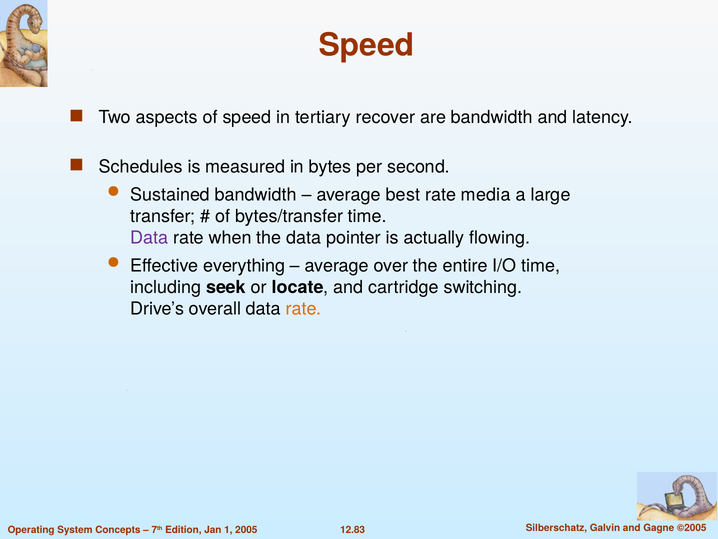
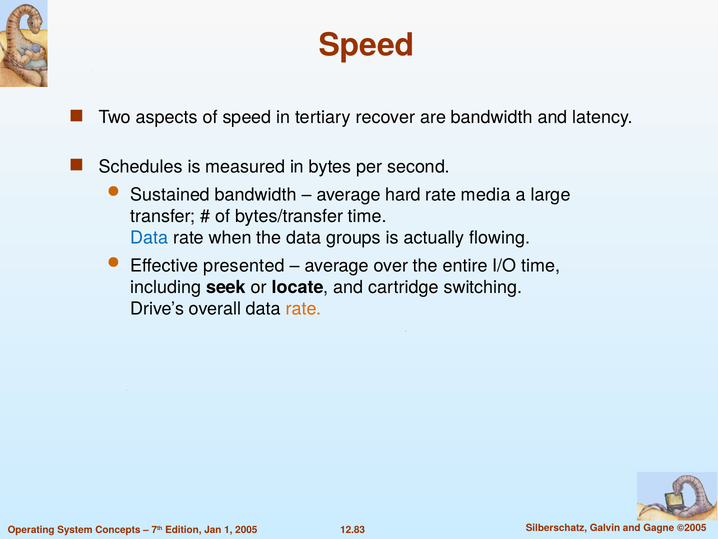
best: best -> hard
Data at (149, 238) colour: purple -> blue
pointer: pointer -> groups
everything: everything -> presented
